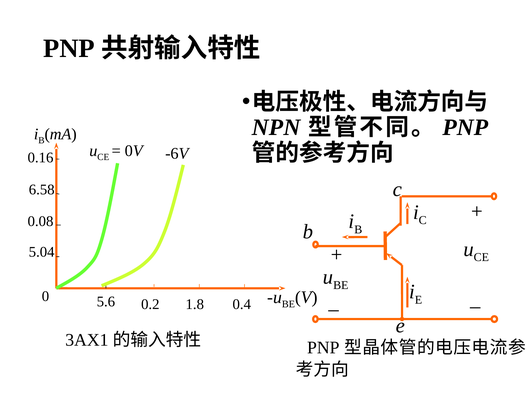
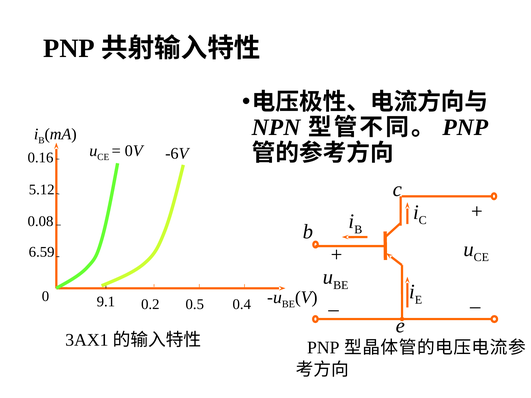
6.58: 6.58 -> 5.12
5.04: 5.04 -> 6.59
5.6: 5.6 -> 9.1
1.8: 1.8 -> 0.5
